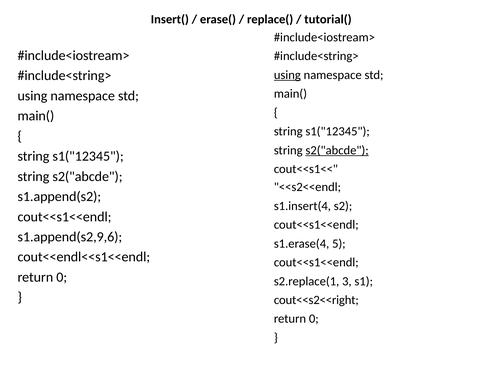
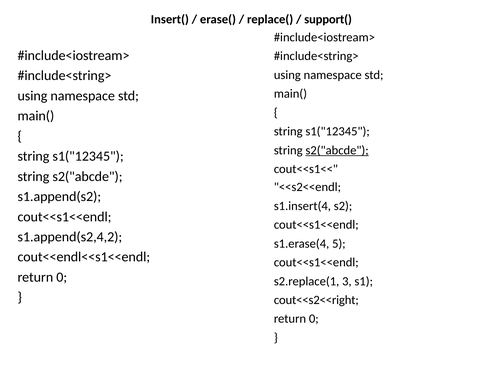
tutorial(: tutorial( -> support(
using at (287, 75) underline: present -> none
s1.append(s2,9,6: s1.append(s2,9,6 -> s1.append(s2,4,2
